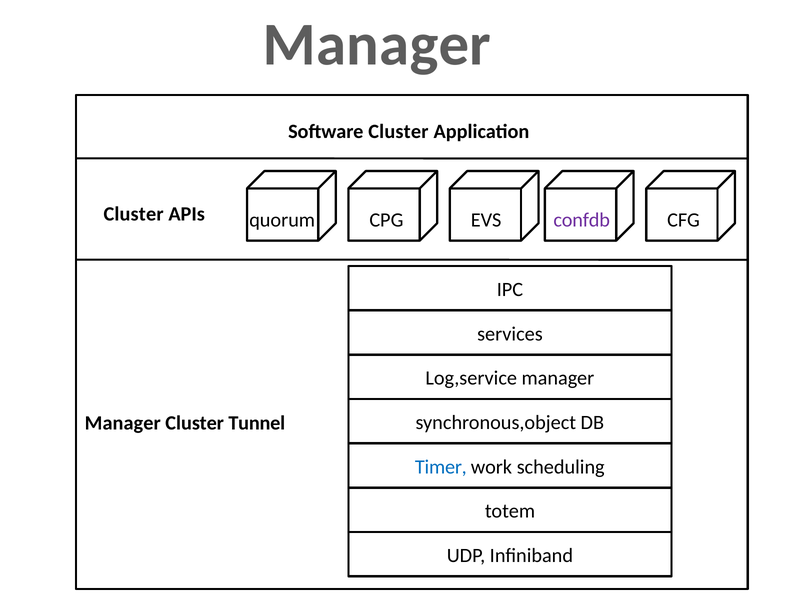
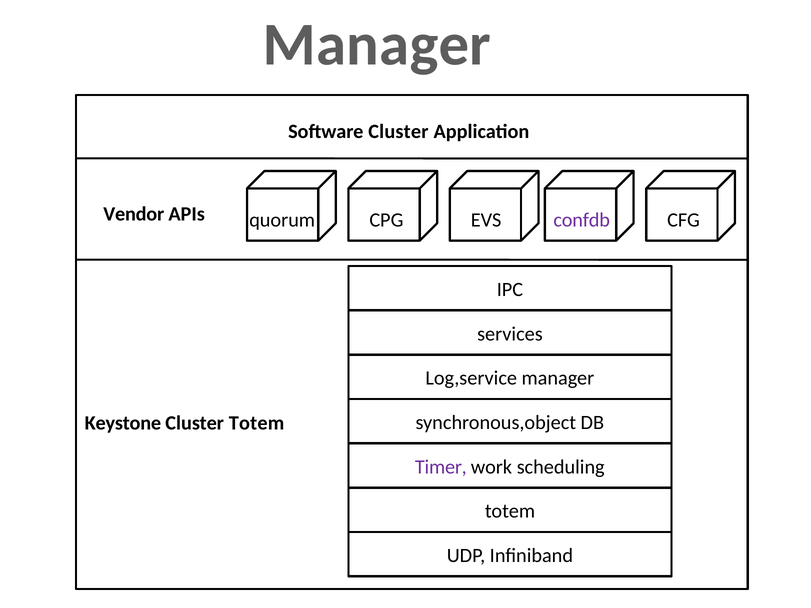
Cluster at (134, 214): Cluster -> Vendor
Manager at (123, 423): Manager -> Keystone
Cluster Tunnel: Tunnel -> Totem
Timer colour: blue -> purple
